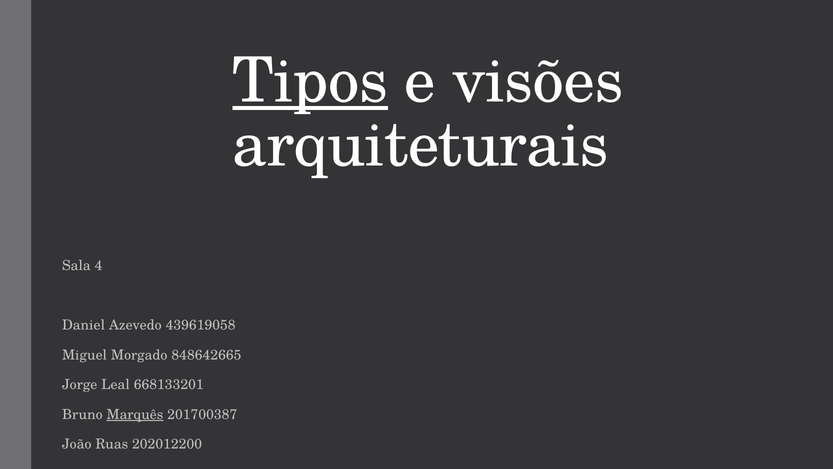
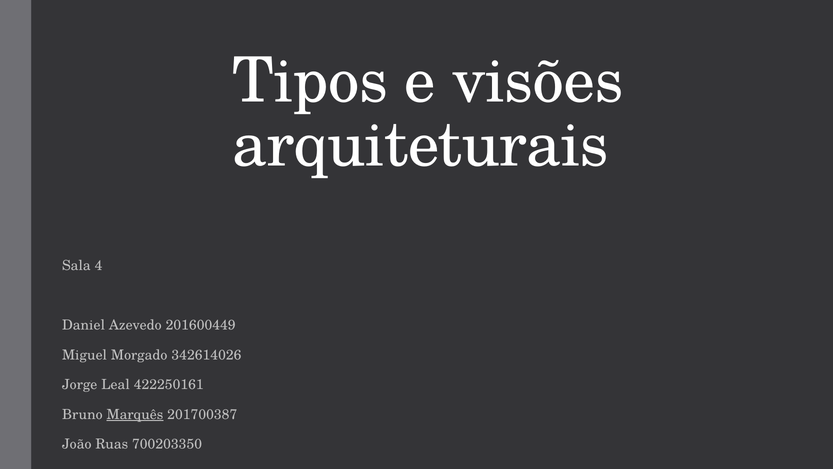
Tipos underline: present -> none
439619058: 439619058 -> 201600449
848642665: 848642665 -> 342614026
668133201: 668133201 -> 422250161
202012200: 202012200 -> 700203350
